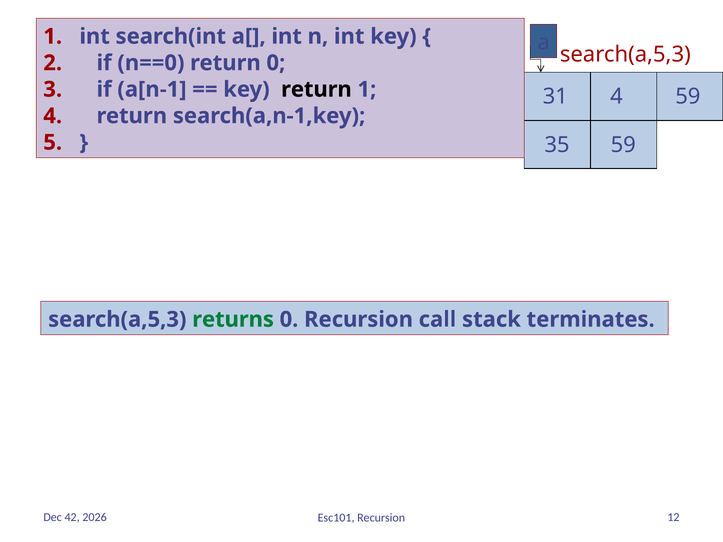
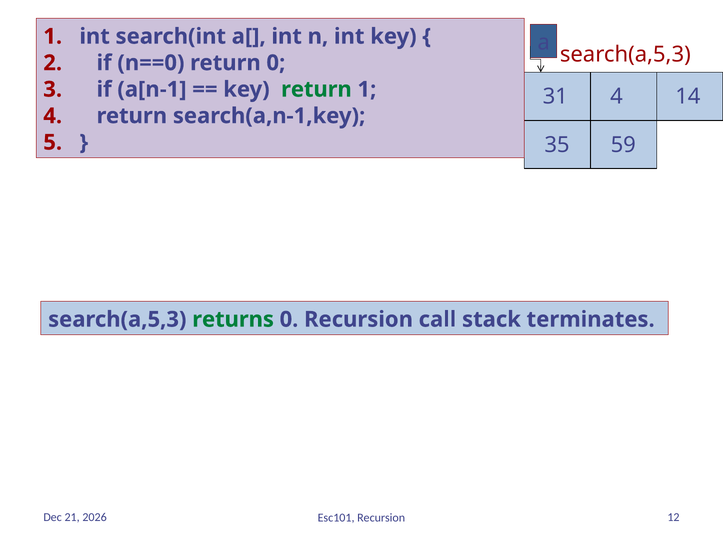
return at (316, 89) colour: black -> green
4 59: 59 -> 14
42: 42 -> 21
